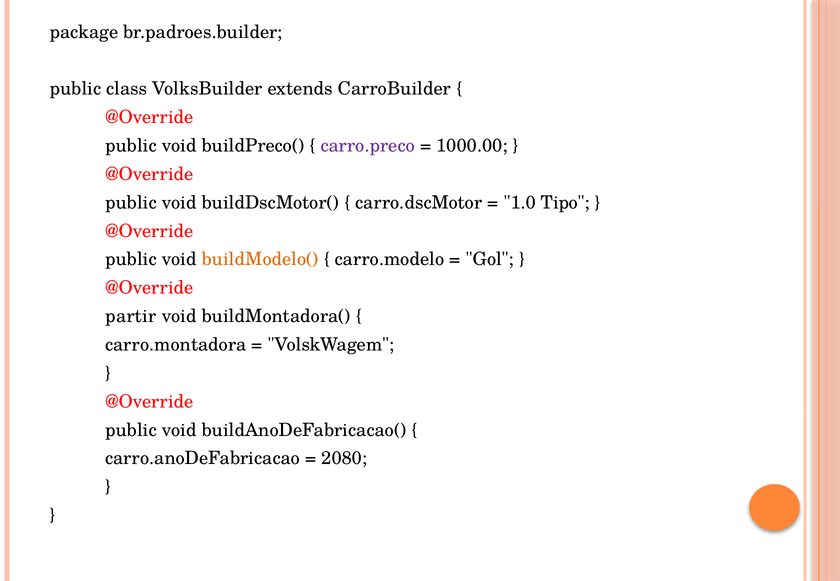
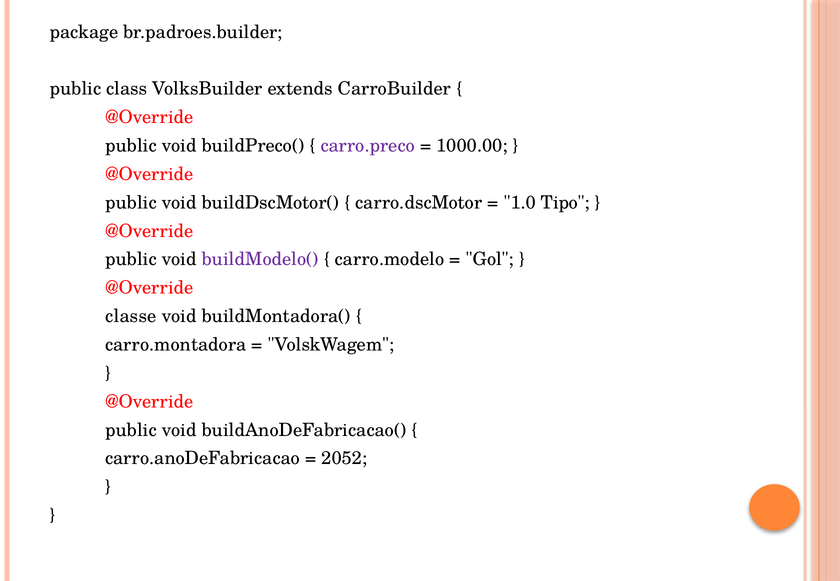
buildModelo( colour: orange -> purple
partir: partir -> classe
2080: 2080 -> 2052
